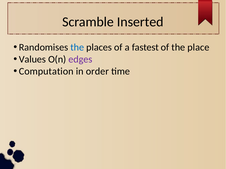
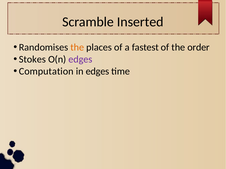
the at (77, 47) colour: blue -> orange
place: place -> order
Values: Values -> Stokes
in order: order -> edges
